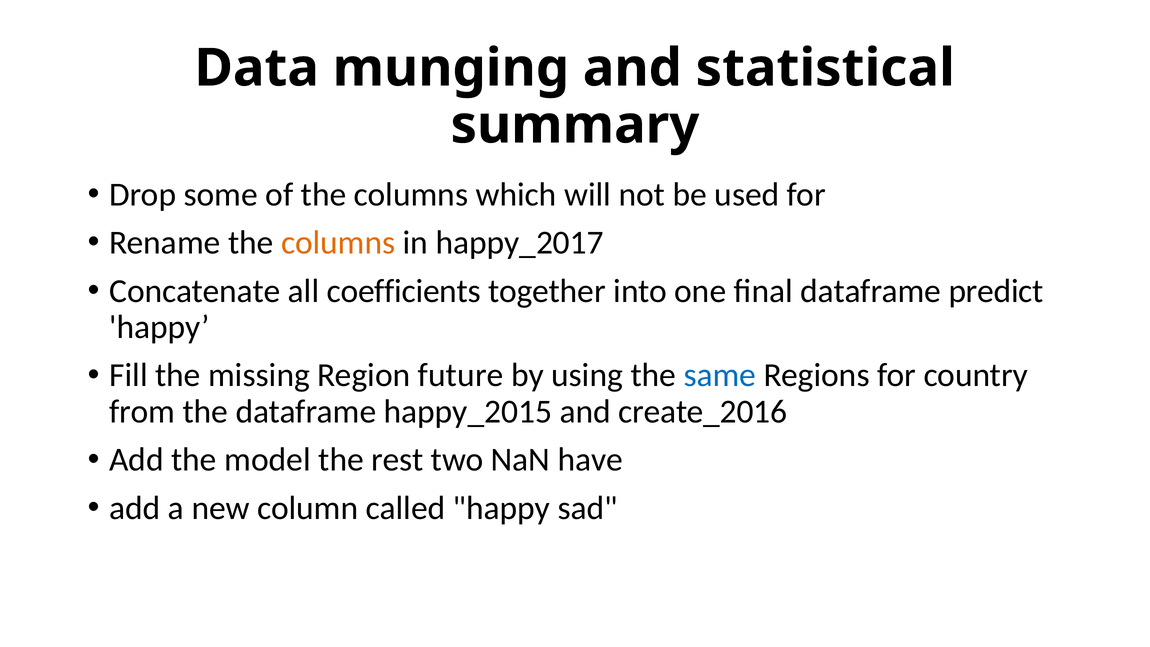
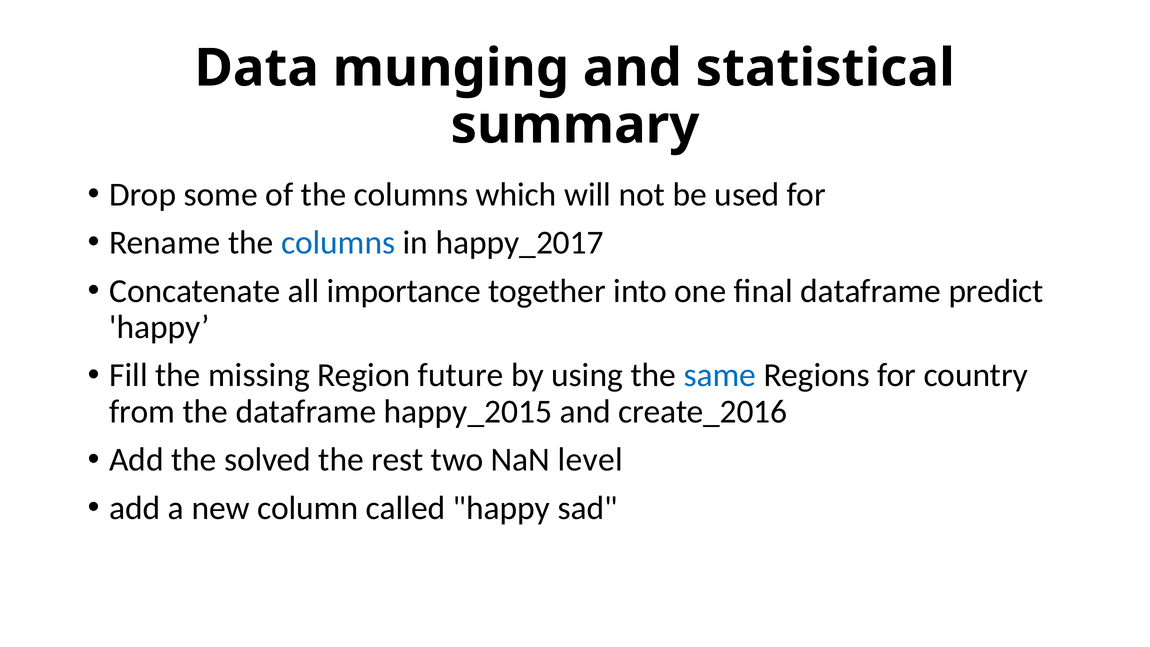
columns at (338, 243) colour: orange -> blue
coefficients: coefficients -> importance
model: model -> solved
have: have -> level
